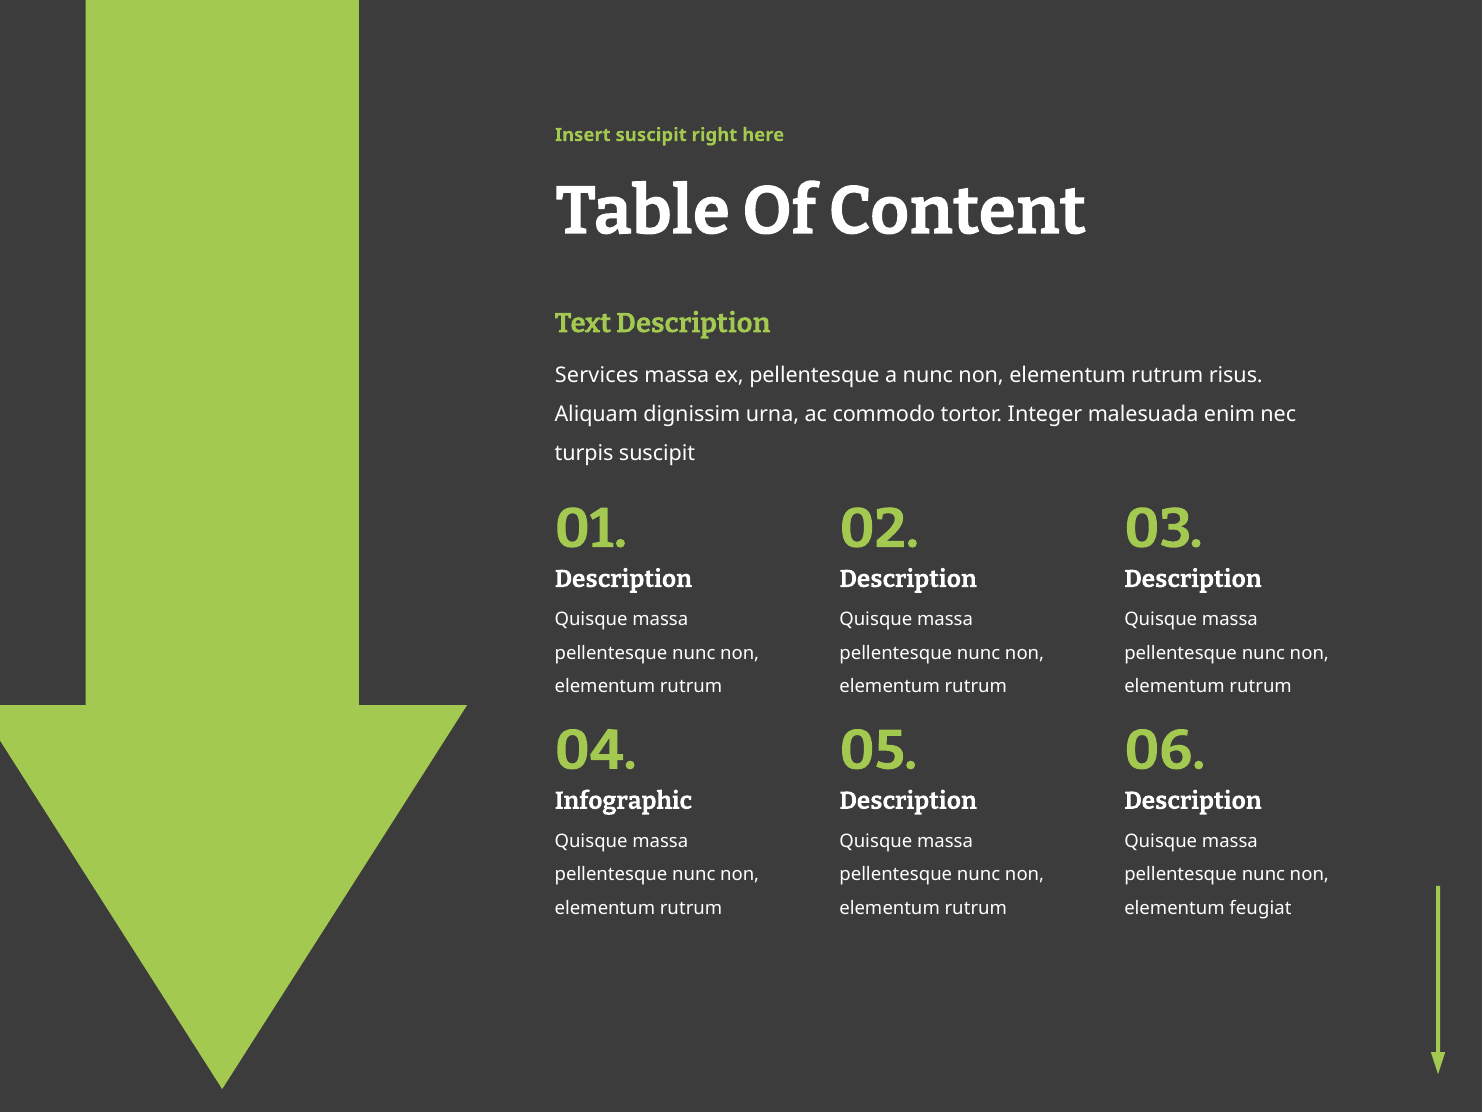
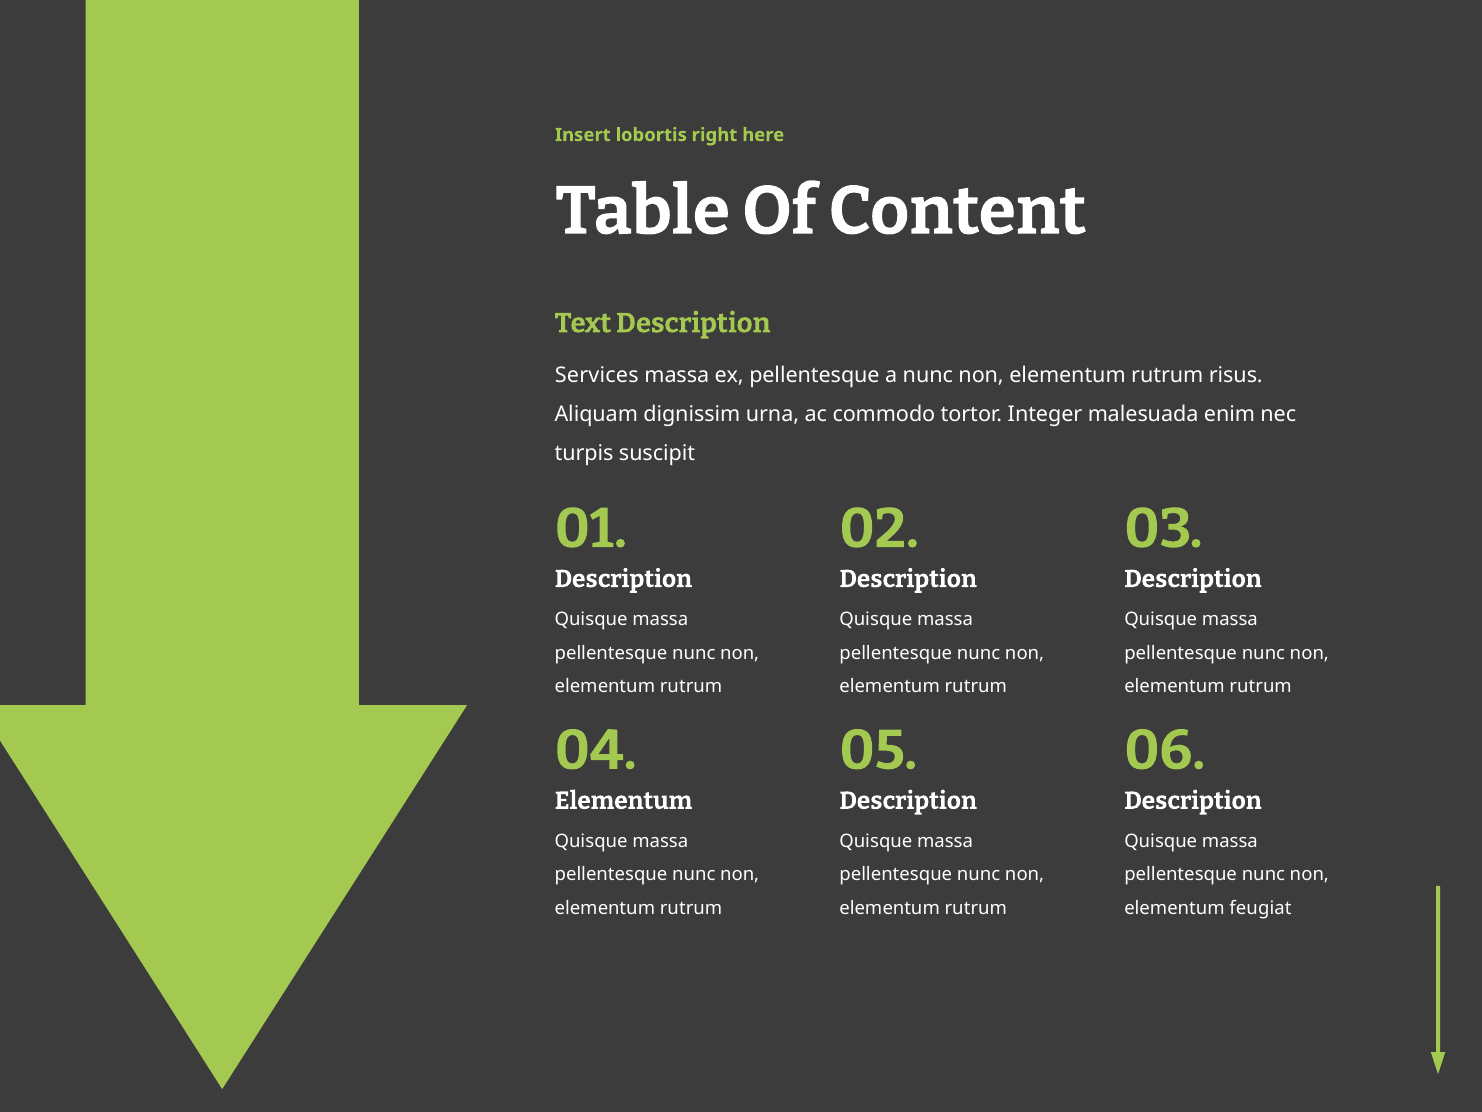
Insert suscipit: suscipit -> lobortis
Infographic at (623, 800): Infographic -> Elementum
